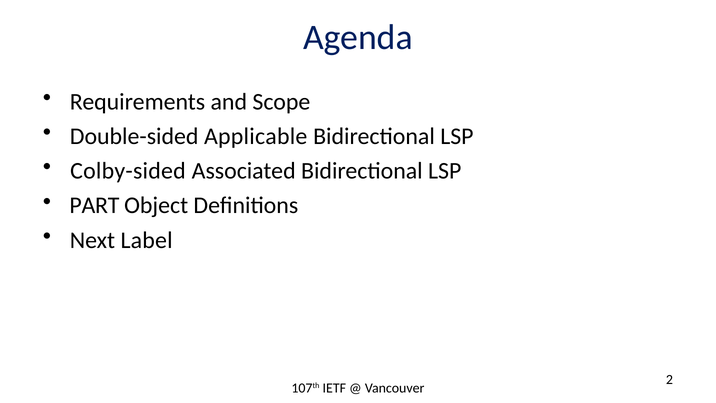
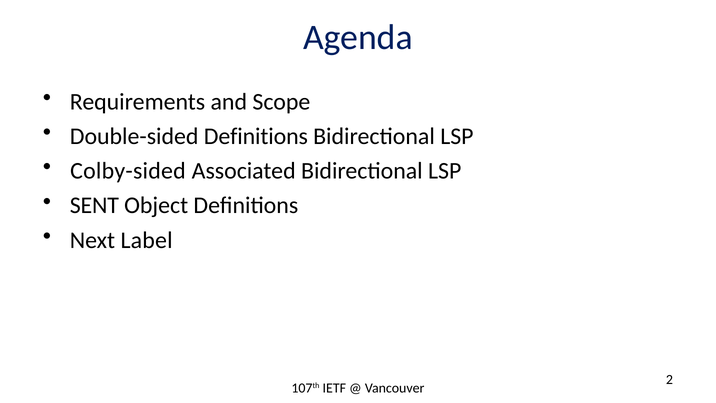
Double-sided Applicable: Applicable -> Definitions
PART: PART -> SENT
